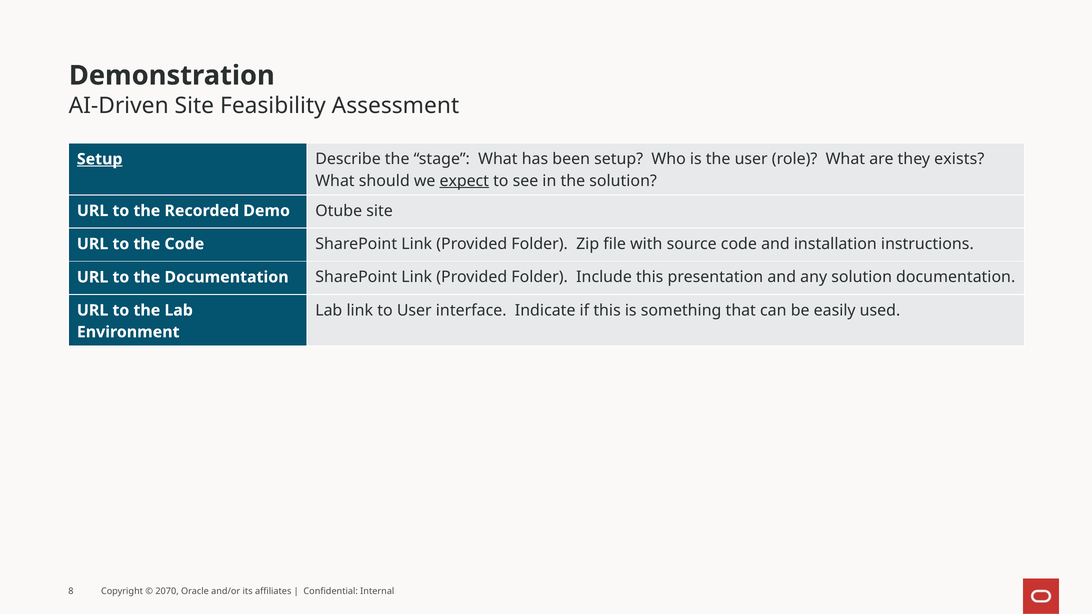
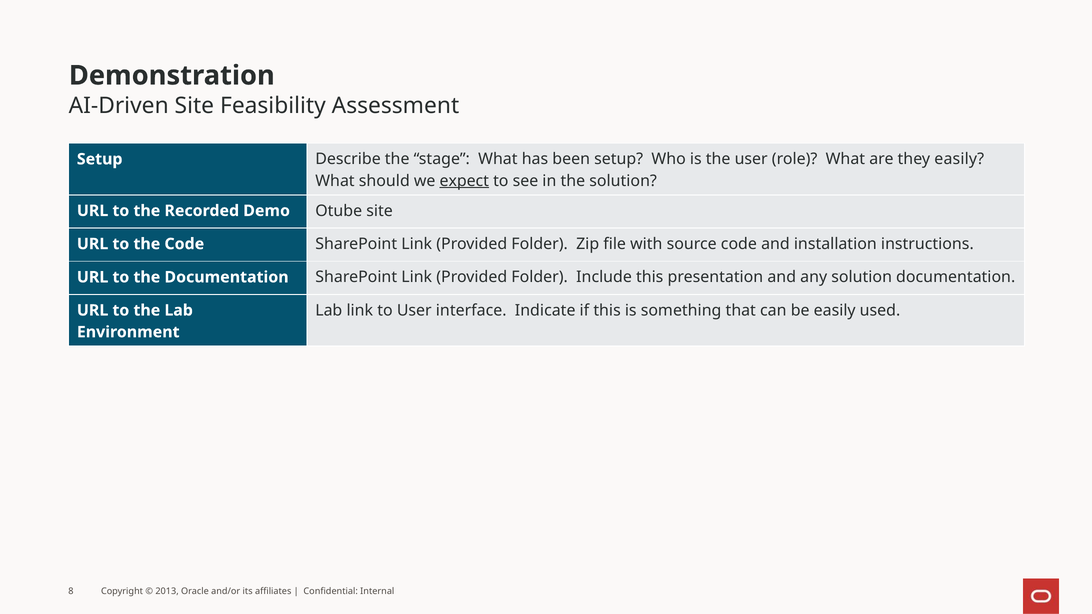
Setup at (100, 159) underline: present -> none
they exists: exists -> easily
2070: 2070 -> 2013
